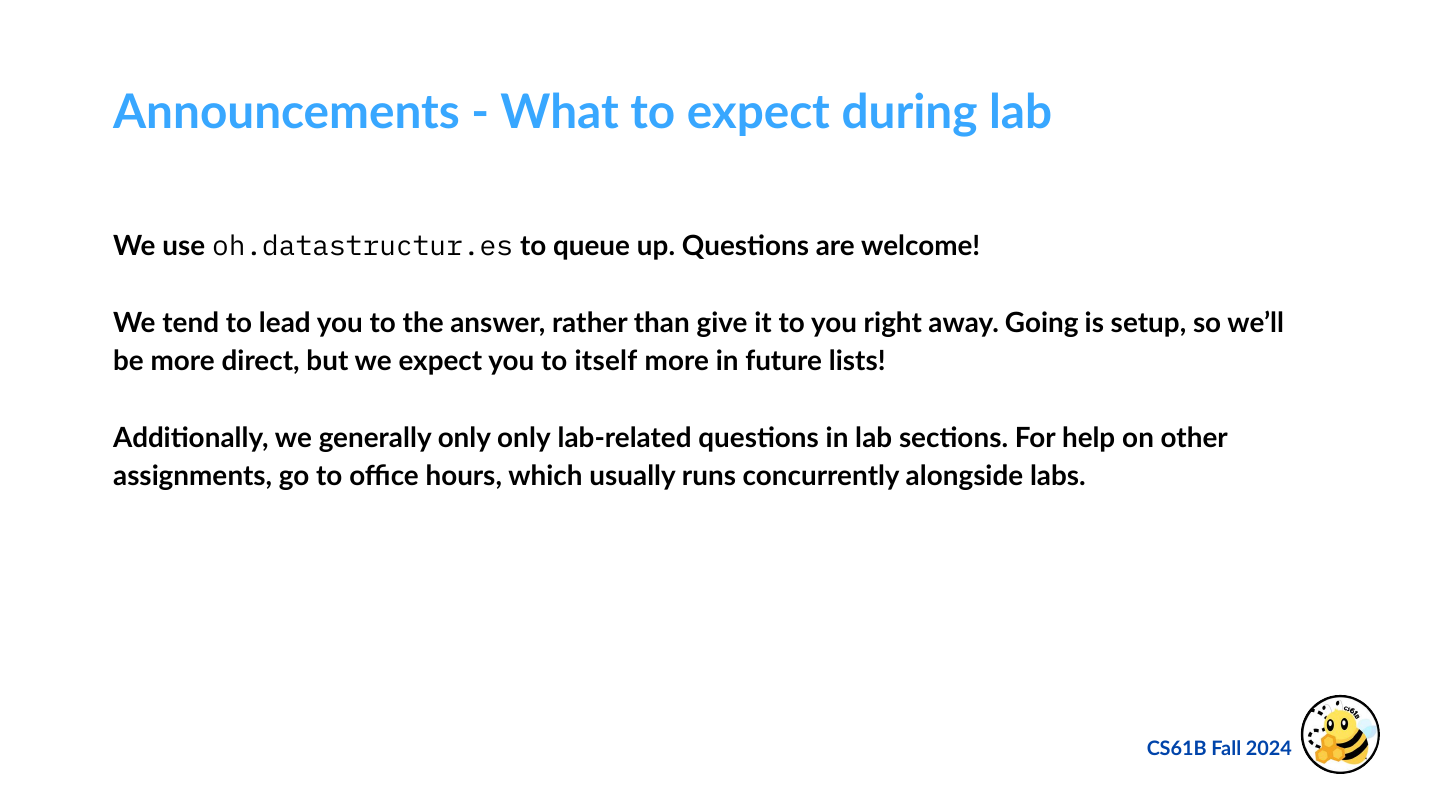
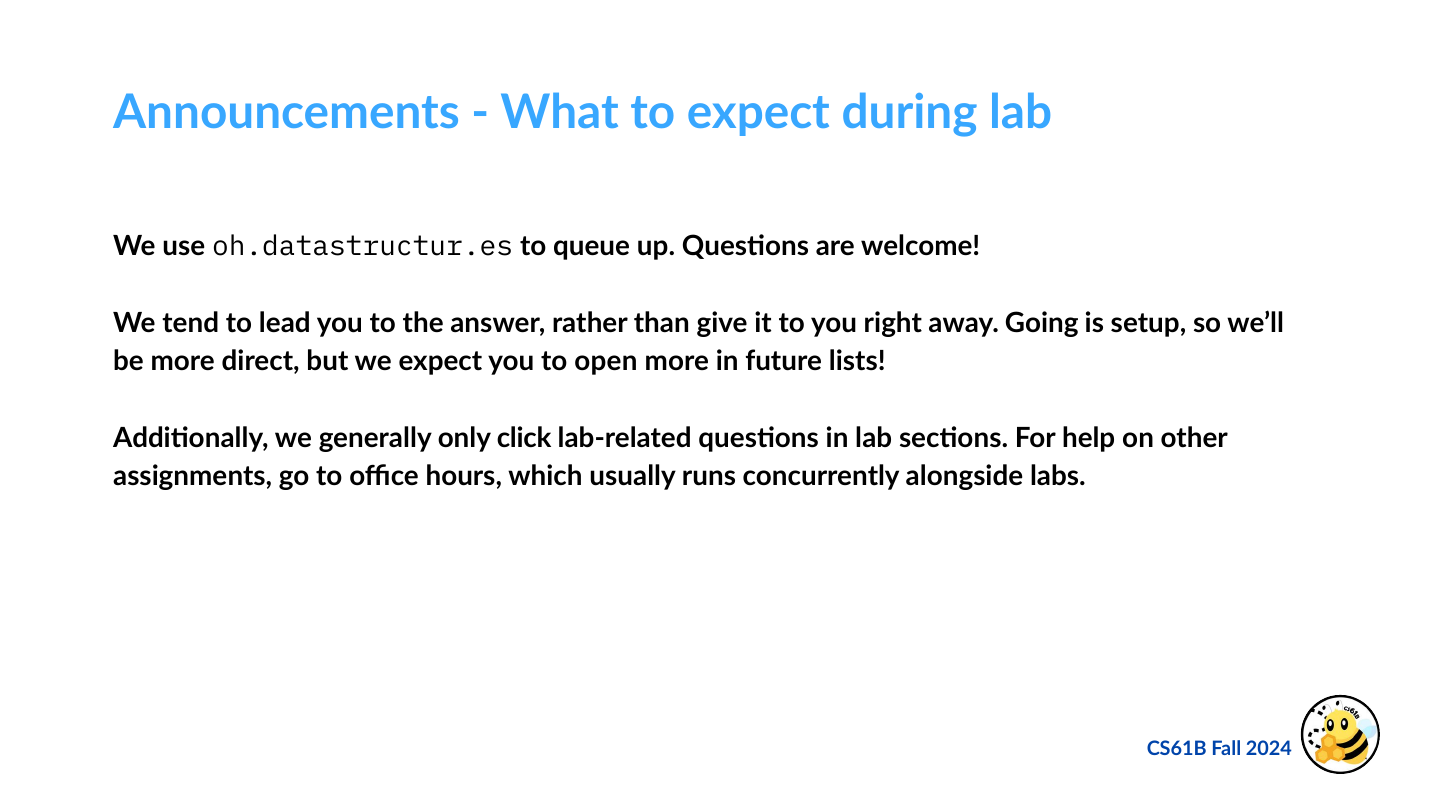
itself: itself -> open
only only: only -> click
